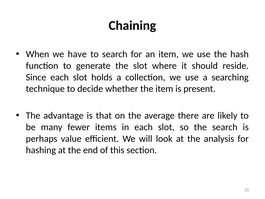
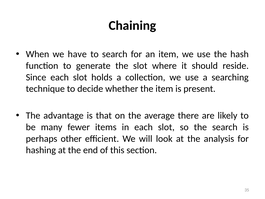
value: value -> other
